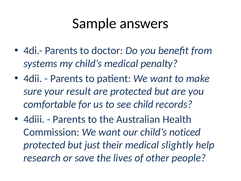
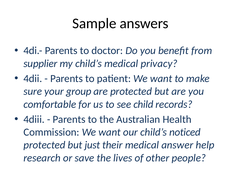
systems: systems -> supplier
penalty: penalty -> privacy
result: result -> group
slightly: slightly -> answer
